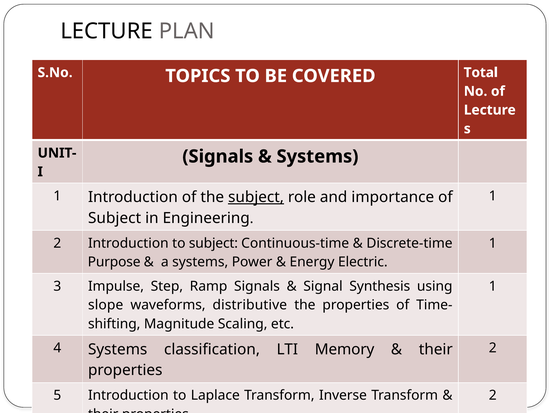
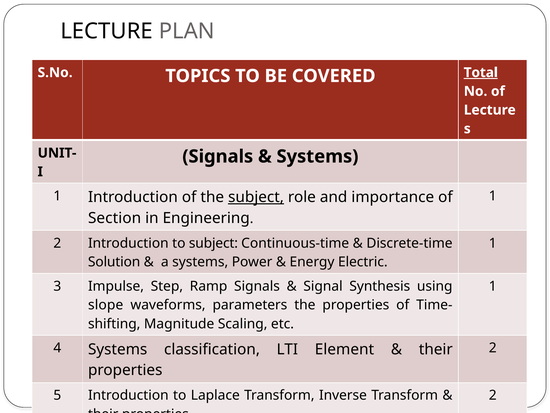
Total underline: none -> present
Subject at (115, 218): Subject -> Section
Purpose: Purpose -> Solution
distributive: distributive -> parameters
Memory: Memory -> Element
